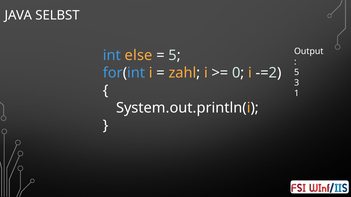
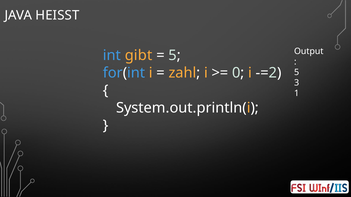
SELBST: SELBST -> HEISST
else: else -> gibt
